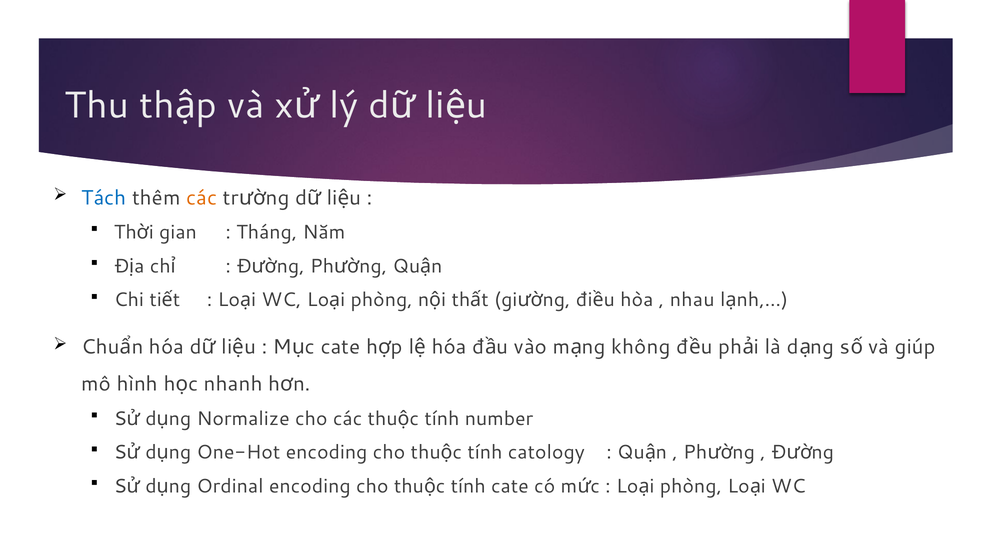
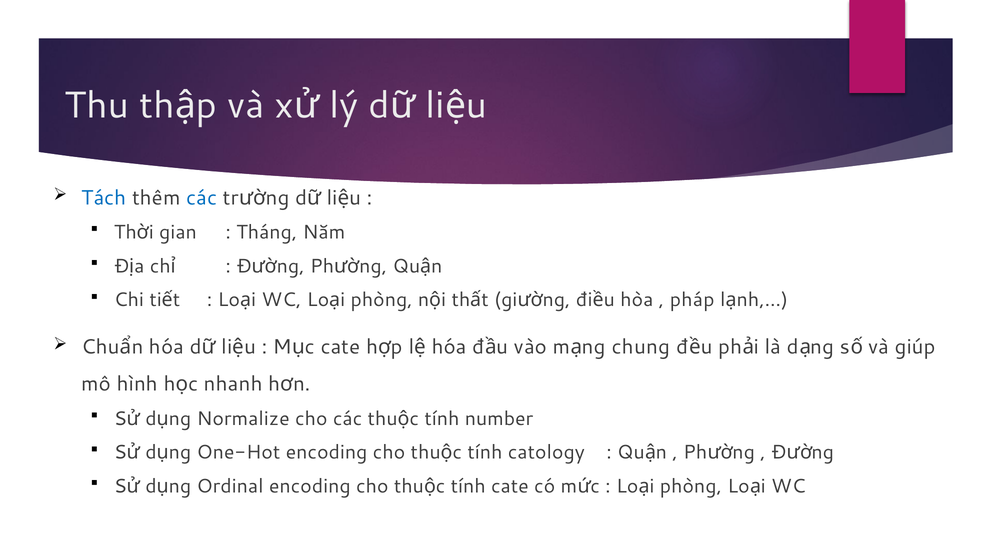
các at (202, 198) colour: orange -> blue
nhau: nhau -> pháp
không: không -> chung
